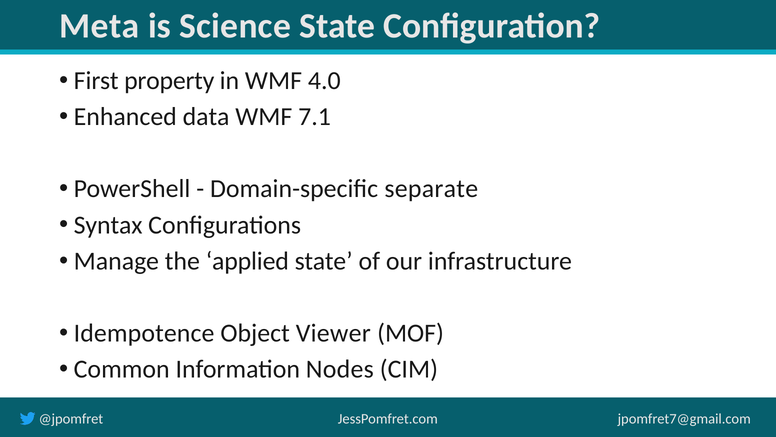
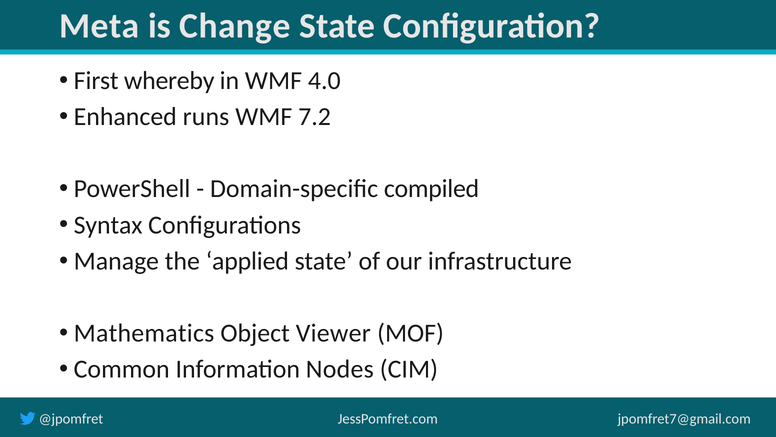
Science: Science -> Change
property: property -> whereby
data: data -> runs
7.1: 7.1 -> 7.2
separate: separate -> compiled
Idempotence: Idempotence -> Mathematics
